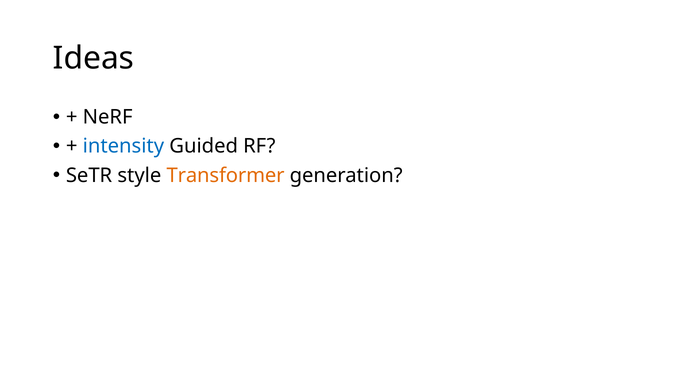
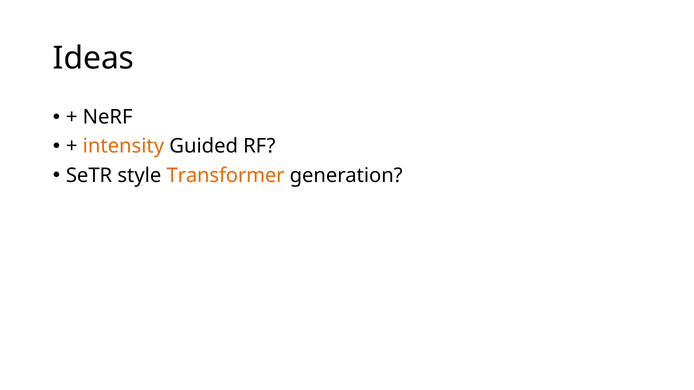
intensity colour: blue -> orange
